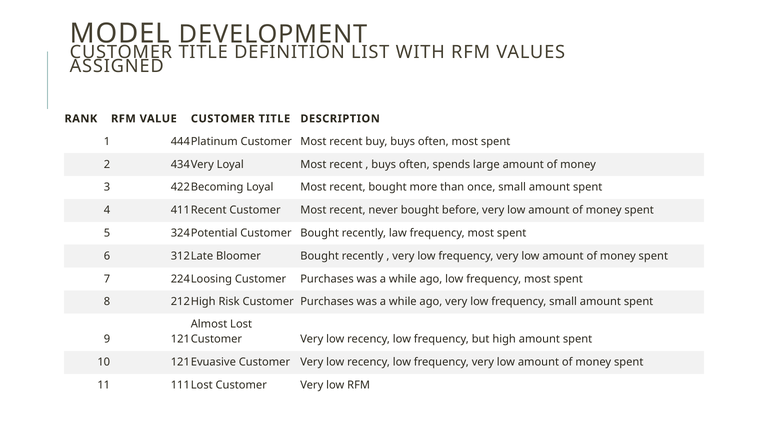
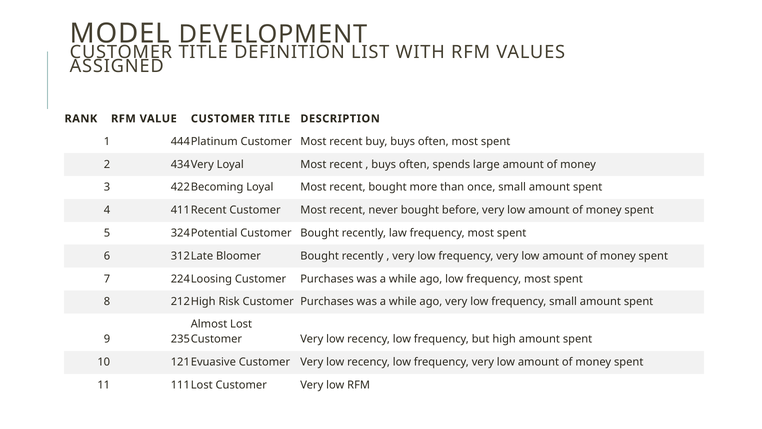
121: 121 -> 235
